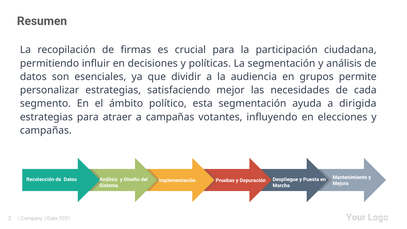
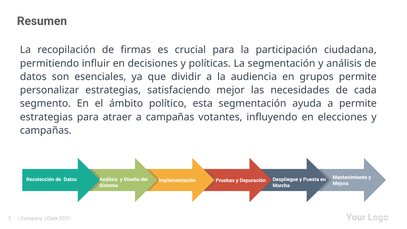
a dirigida: dirigida -> permite
